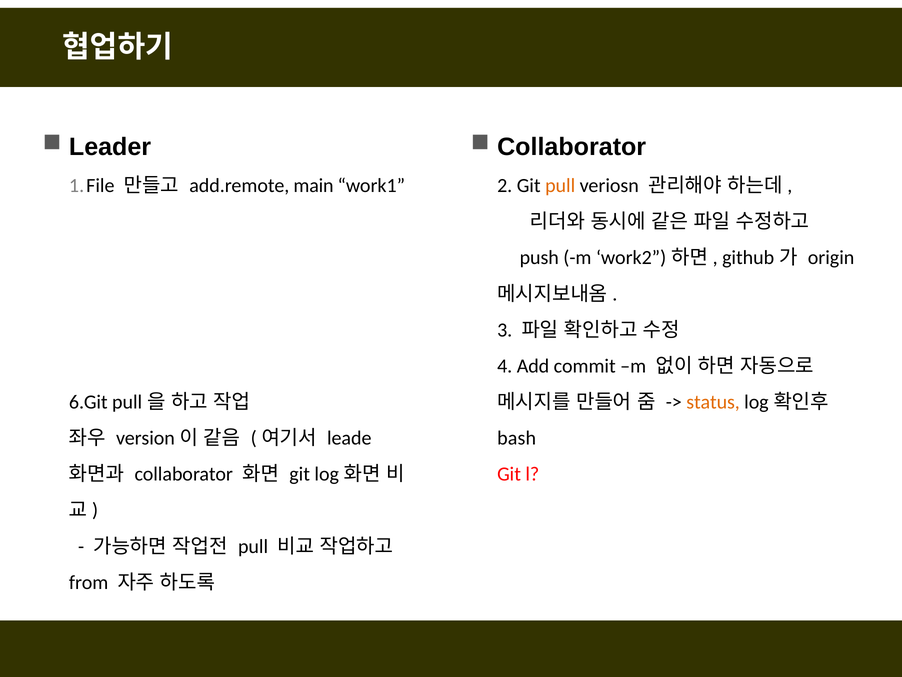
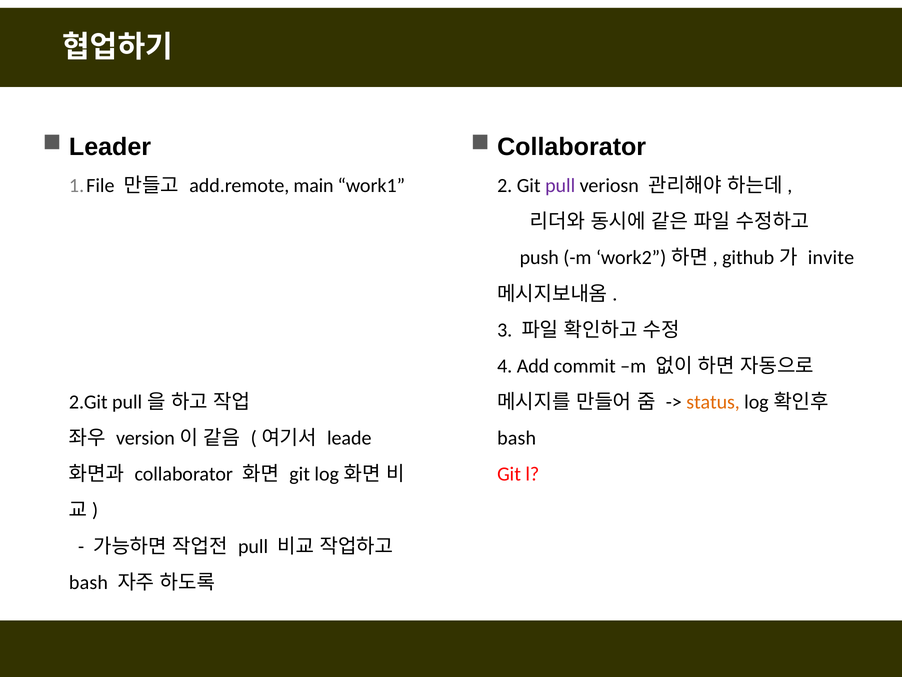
pull at (560, 186) colour: orange -> purple
origin: origin -> invite
6.Git: 6.Git -> 2.Git
from at (89, 582): from -> bash
